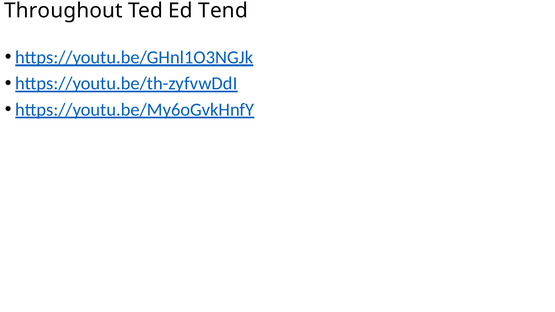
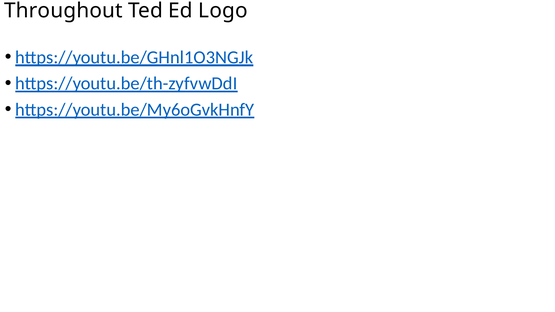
Tend: Tend -> Logo
